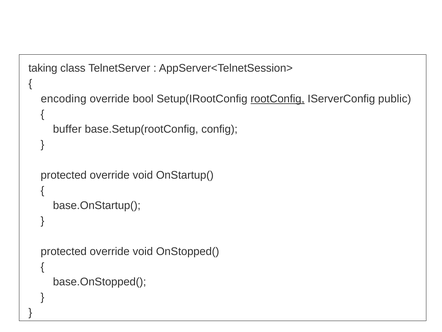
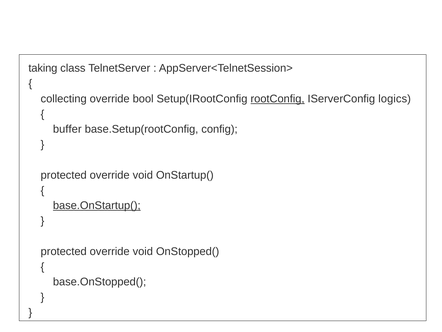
encoding: encoding -> collecting
public: public -> logics
base.OnStartup( underline: none -> present
